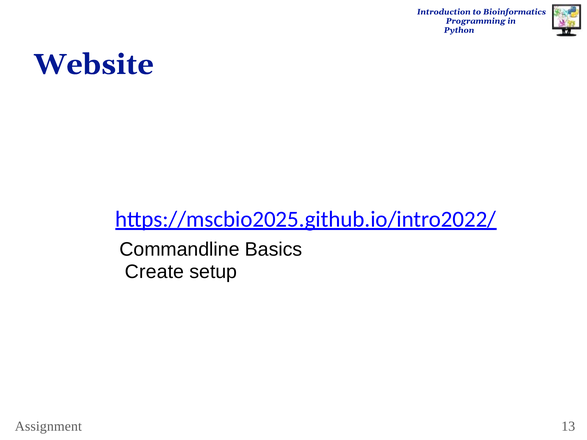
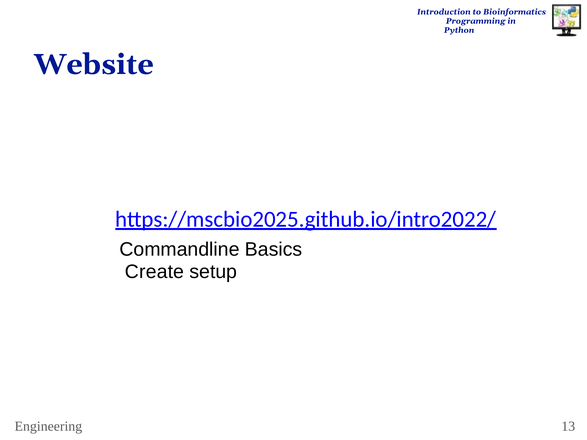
Assignment: Assignment -> Engineering
